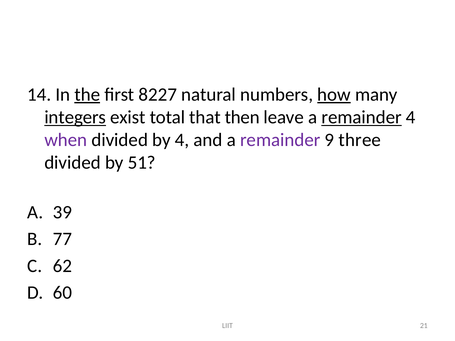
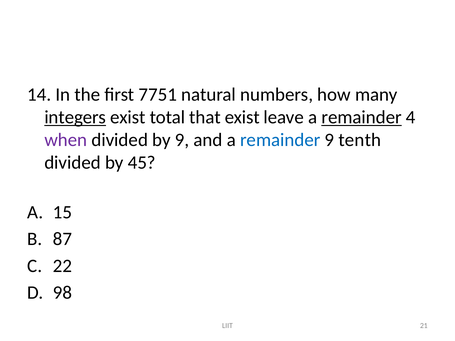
the underline: present -> none
8227: 8227 -> 7751
how underline: present -> none
that then: then -> exist
by 4: 4 -> 9
remainder at (280, 140) colour: purple -> blue
three: three -> tenth
51: 51 -> 45
39: 39 -> 15
77: 77 -> 87
62: 62 -> 22
60: 60 -> 98
